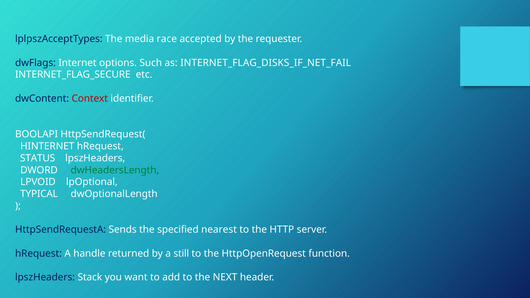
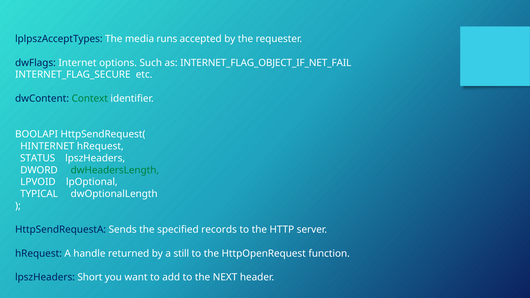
race: race -> runs
INTERNET_FLAG_DISKS_IF_NET_FAIL: INTERNET_FLAG_DISKS_IF_NET_FAIL -> INTERNET_FLAG_OBJECT_IF_NET_FAIL
Context colour: red -> green
nearest: nearest -> records
Stack: Stack -> Short
